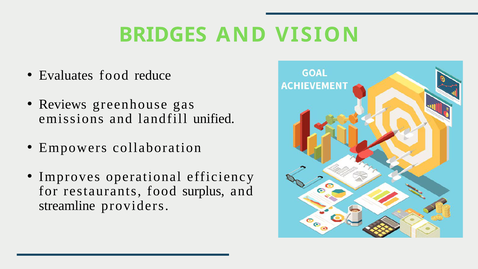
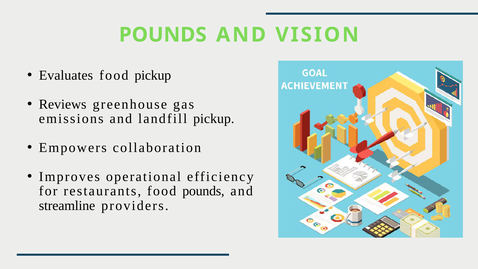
BRIDGES at (163, 35): BRIDGES -> POUNDS
food reduce: reduce -> pickup
landfill unified: unified -> pickup
food surplus: surplus -> pounds
